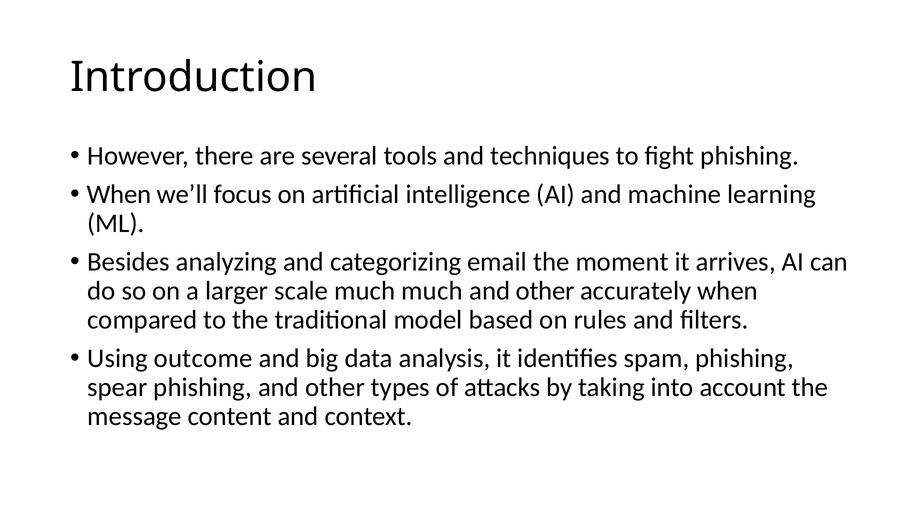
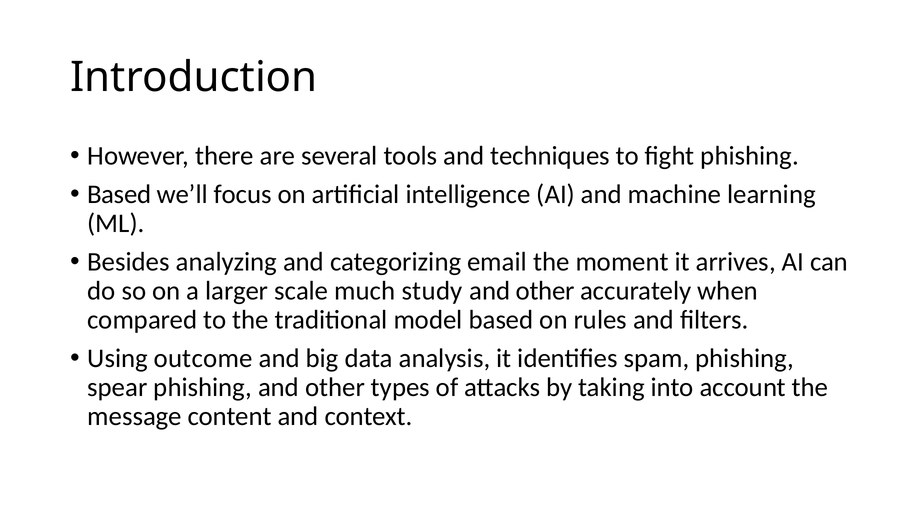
When at (119, 194): When -> Based
much much: much -> study
